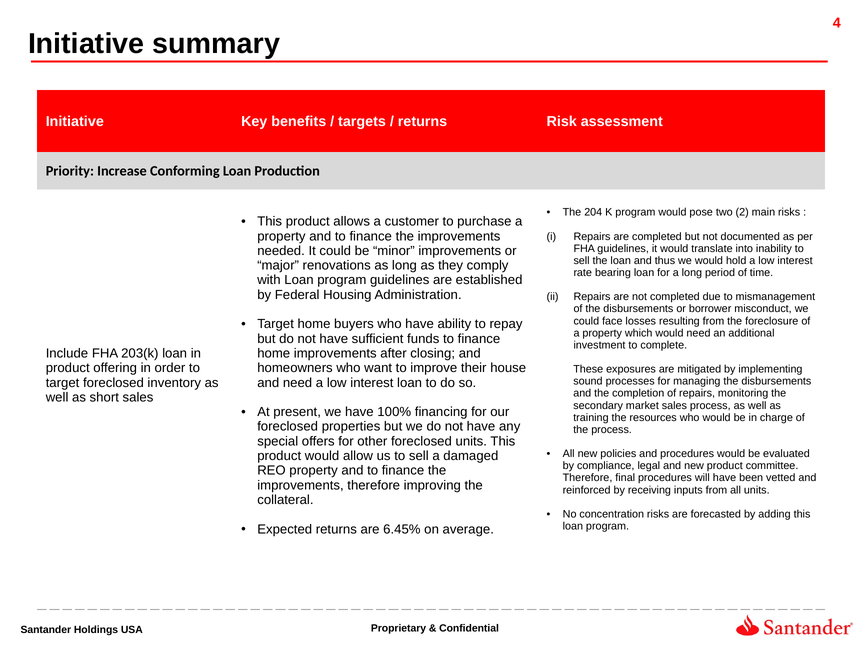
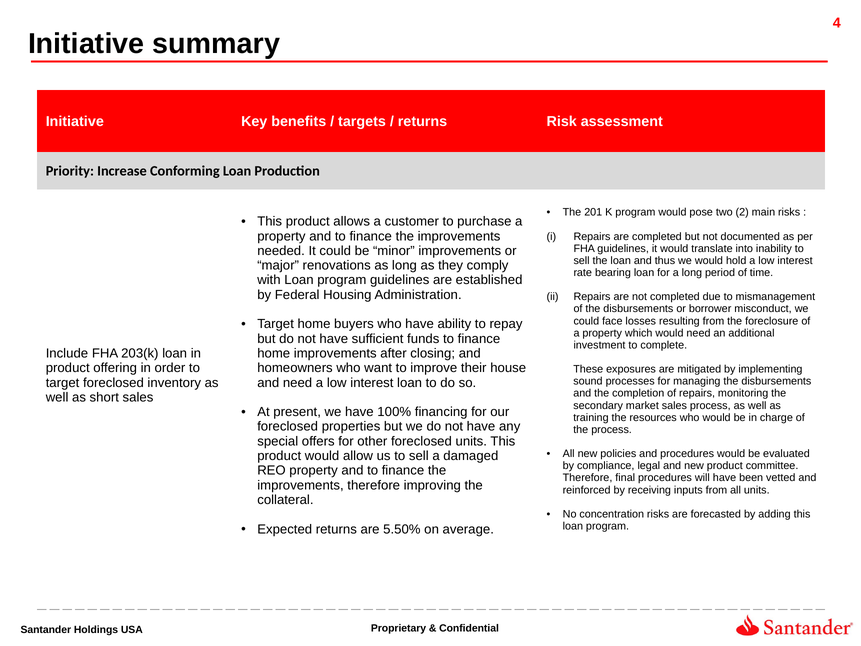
204: 204 -> 201
6.45%: 6.45% -> 5.50%
